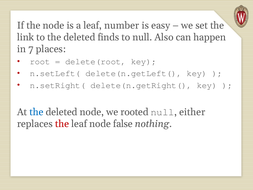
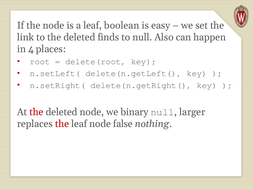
number: number -> boolean
7: 7 -> 4
the at (36, 112) colour: blue -> red
rooted: rooted -> binary
either: either -> larger
